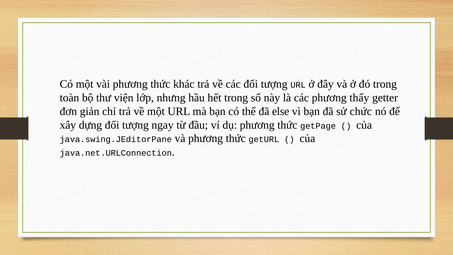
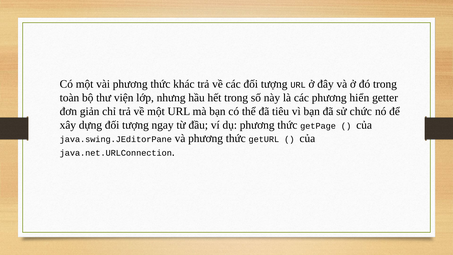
thấy: thấy -> hiển
else: else -> tiêu
